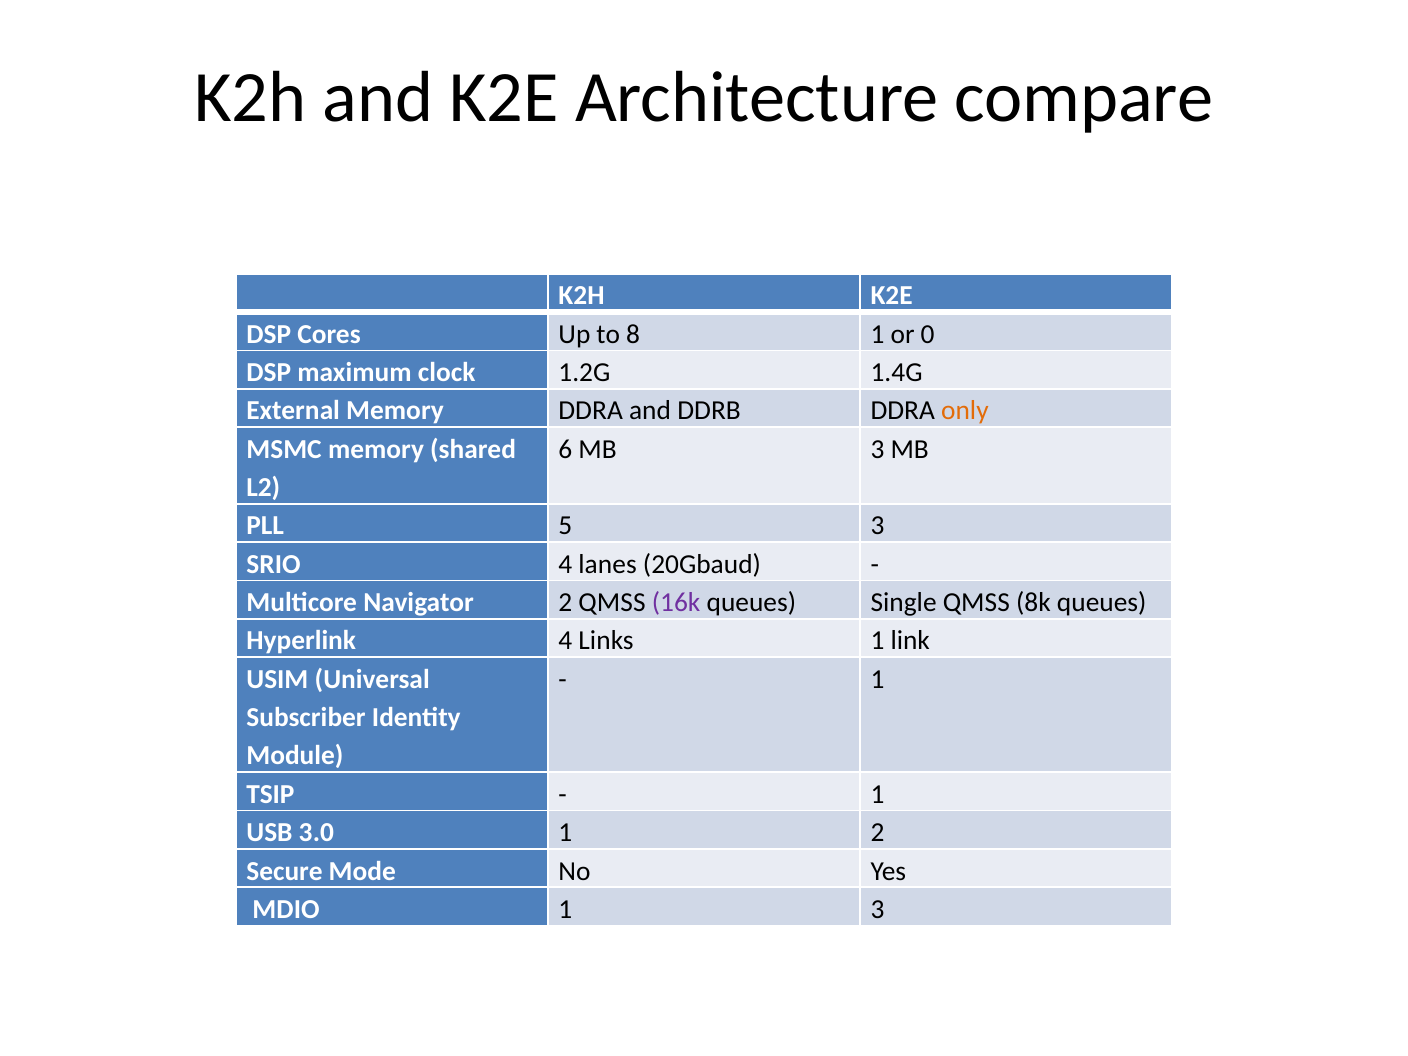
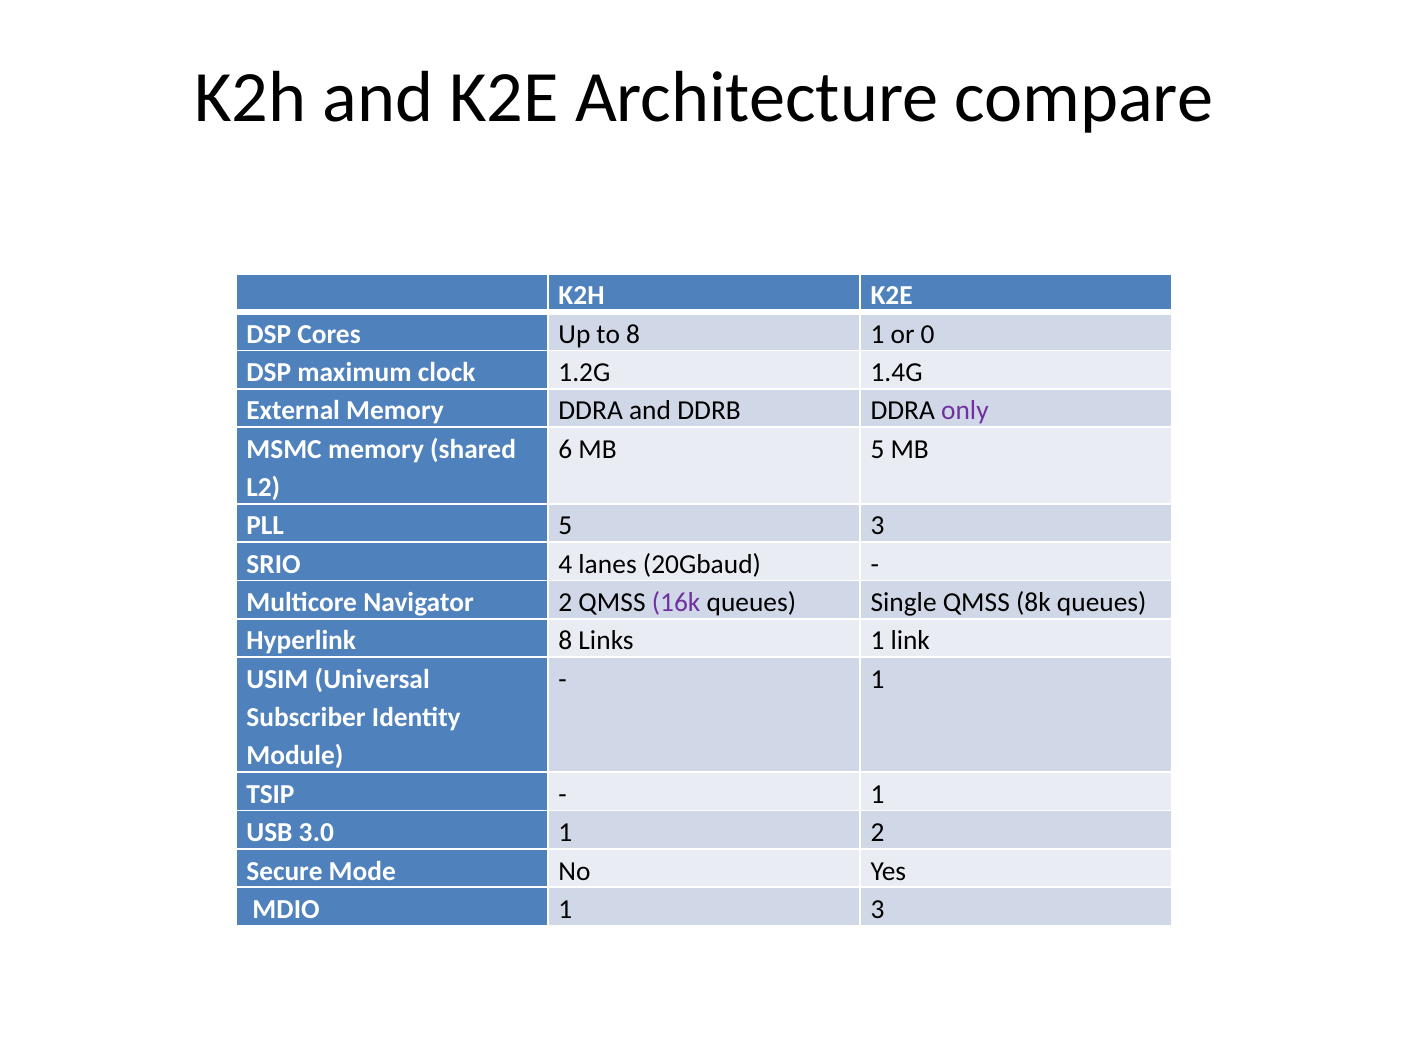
only colour: orange -> purple
MB 3: 3 -> 5
Hyperlink 4: 4 -> 8
